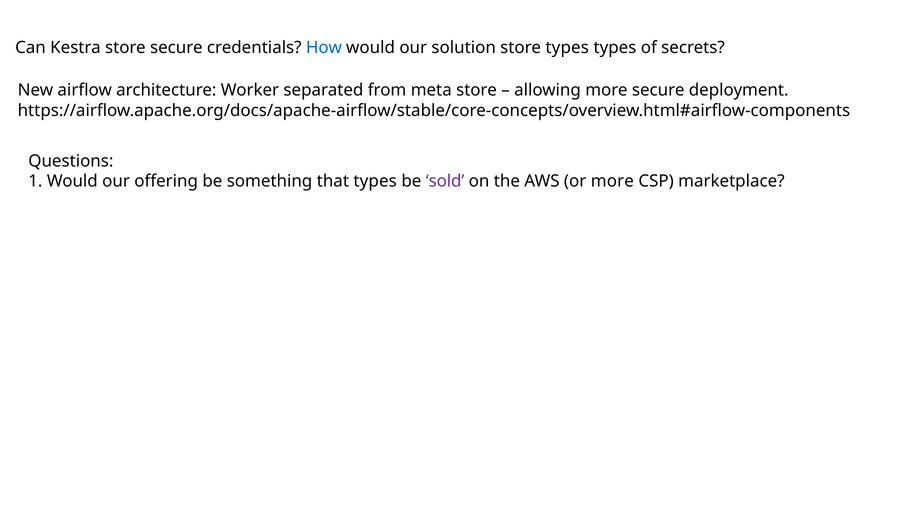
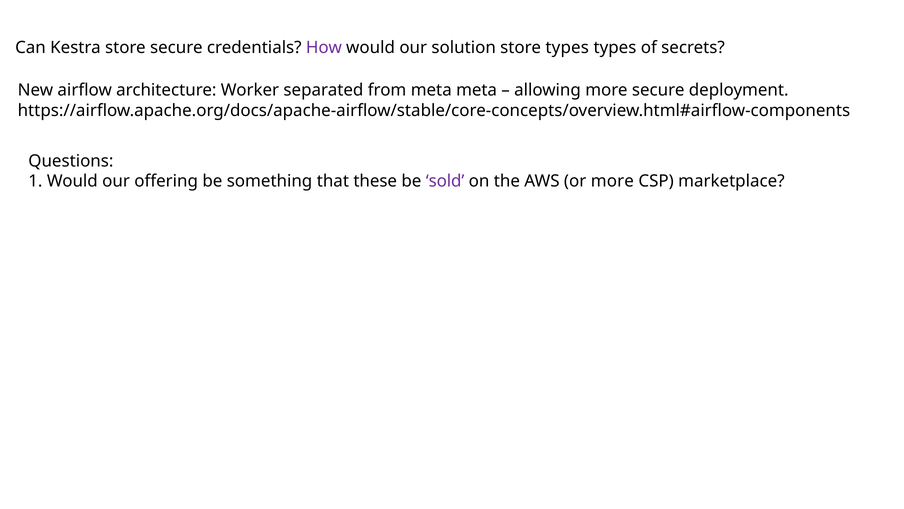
How colour: blue -> purple
meta store: store -> meta
that types: types -> these
